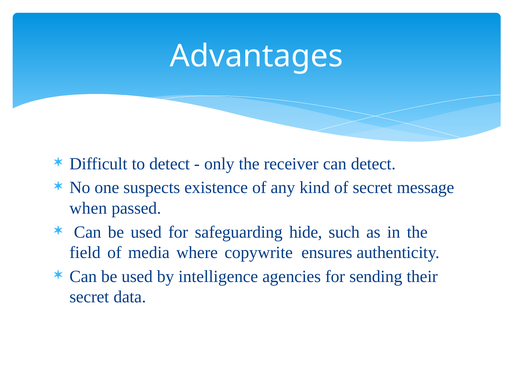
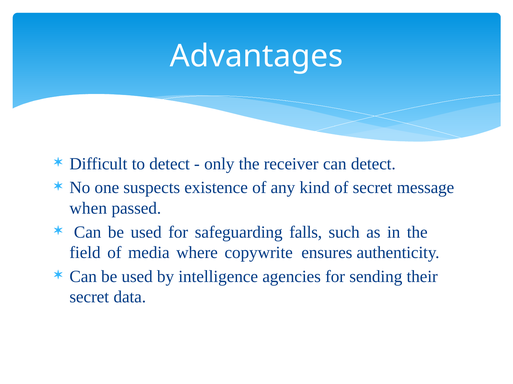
hide: hide -> falls
